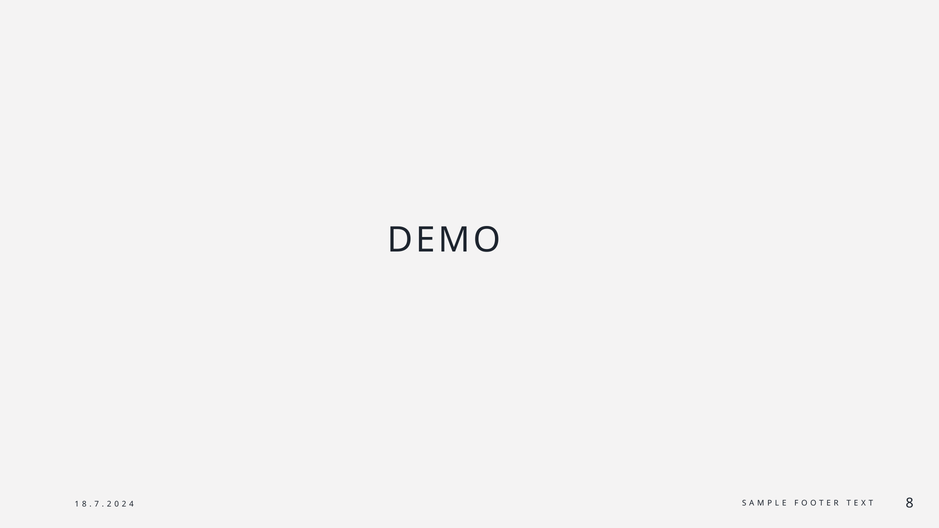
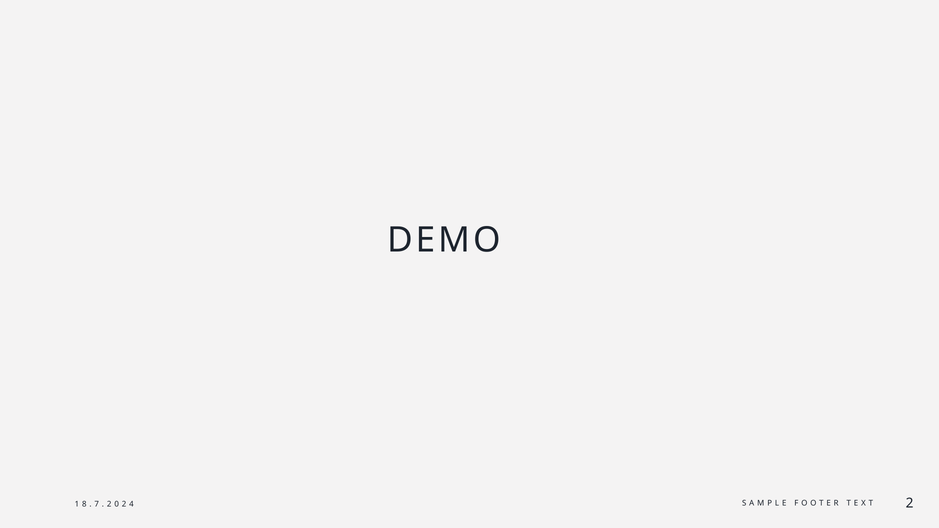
8 at (910, 503): 8 -> 2
